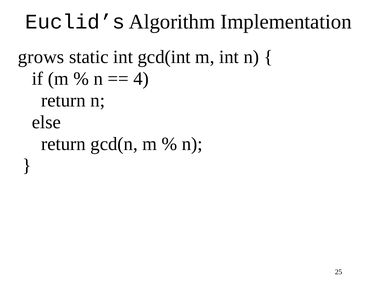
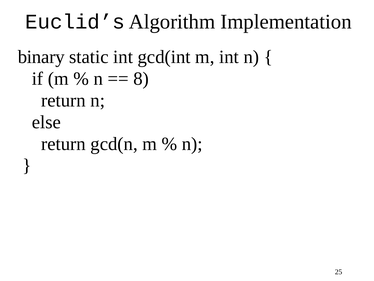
grows: grows -> binary
4: 4 -> 8
